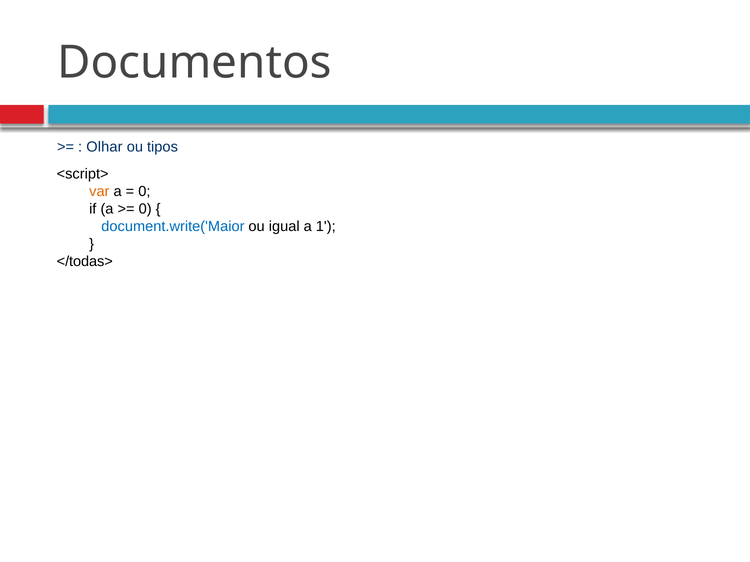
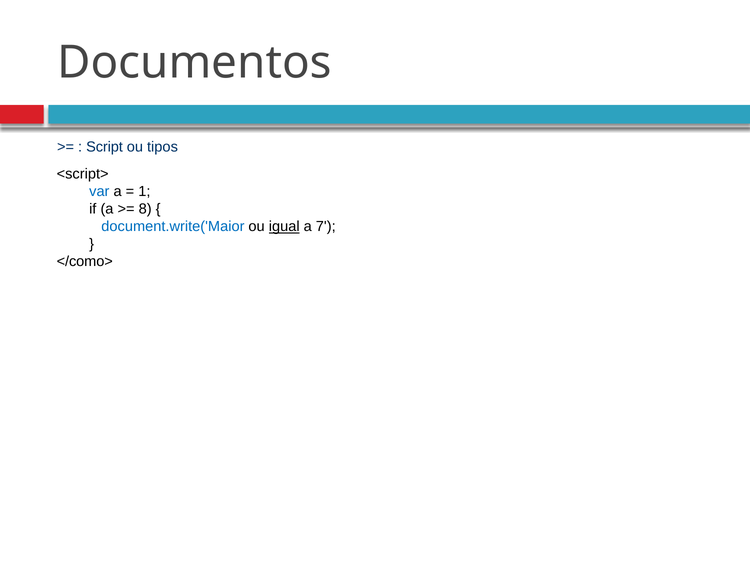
Olhar: Olhar -> Script
var colour: orange -> blue
0 at (144, 192): 0 -> 1
0 at (145, 209): 0 -> 8
igual underline: none -> present
1: 1 -> 7
</todas>: </todas> -> </como>
